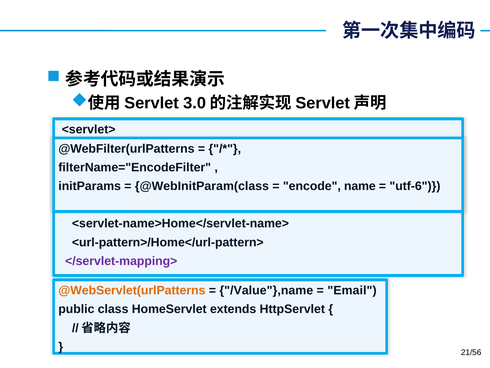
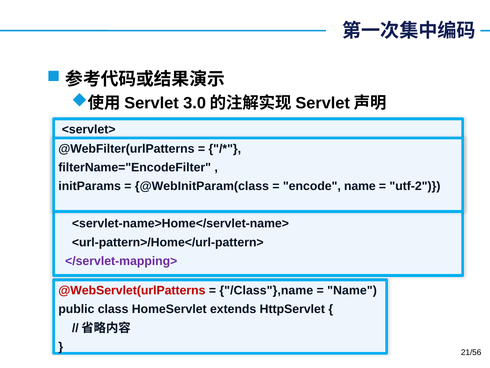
utf-6: utf-6 -> utf-2
@WebServlet(urlPatterns colour: orange -> red
/Value"},name: /Value"},name -> /Class"},name
Email at (352, 290): Email -> Name
